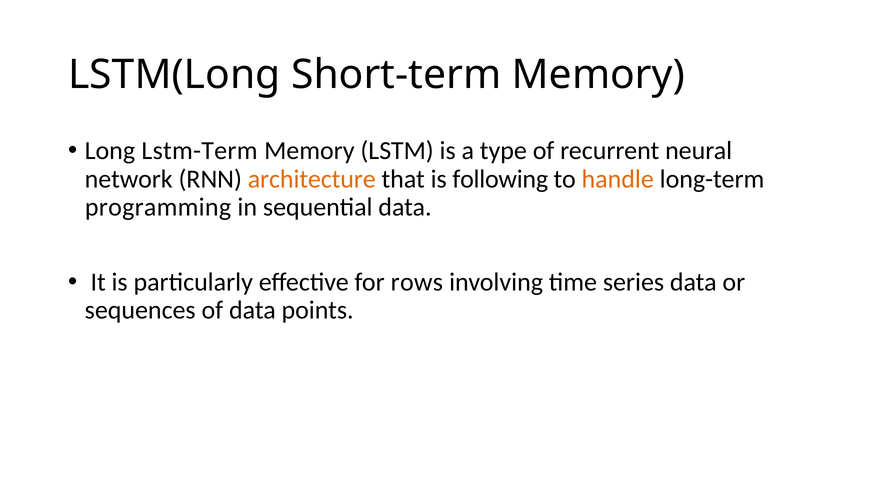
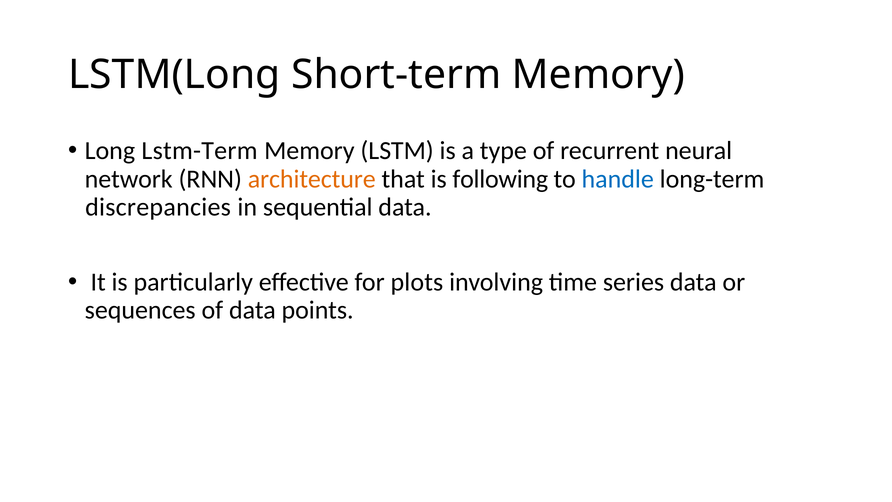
handle colour: orange -> blue
programming: programming -> discrepancies
rows: rows -> plots
